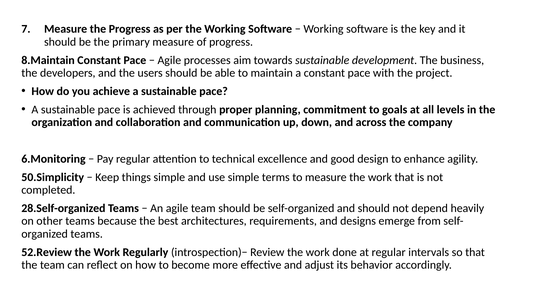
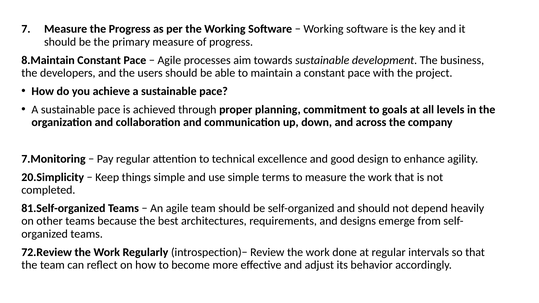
6.Monitoring: 6.Monitoring -> 7.Monitoring
50.Simplicity: 50.Simplicity -> 20.Simplicity
28.Self-organized: 28.Self-organized -> 81.Self-organized
52.Review: 52.Review -> 72.Review
